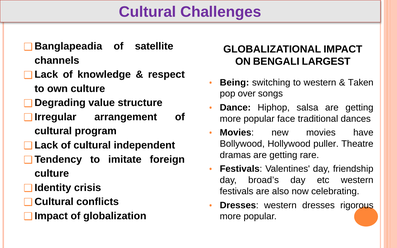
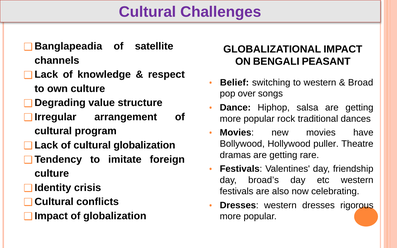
LARGEST: LARGEST -> PEASANT
Being: Being -> Belief
Taken: Taken -> Broad
face: face -> rock
cultural independent: independent -> globalization
